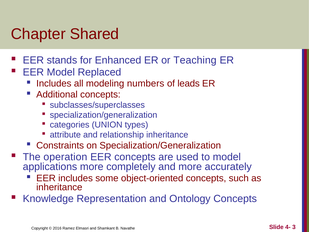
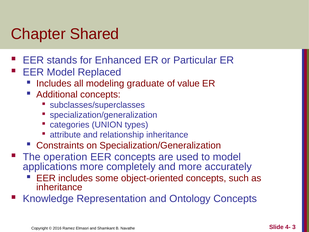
Teaching: Teaching -> Particular
numbers: numbers -> graduate
leads: leads -> value
